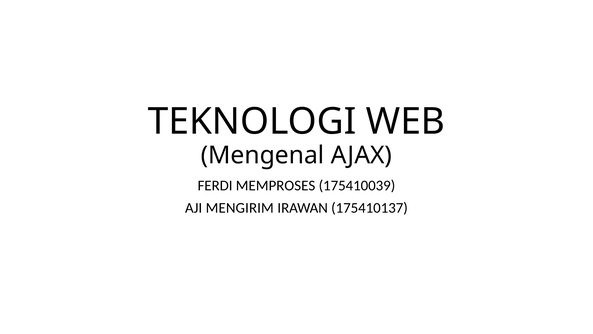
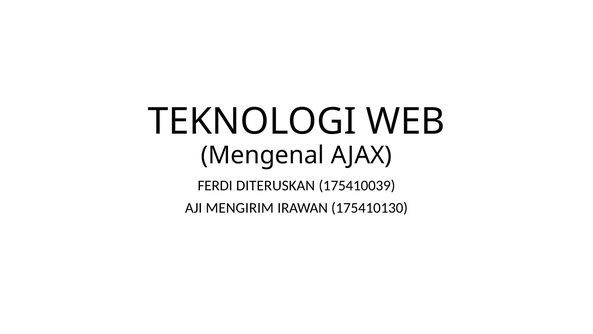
MEMPROSES: MEMPROSES -> DITERUSKAN
175410137: 175410137 -> 175410130
